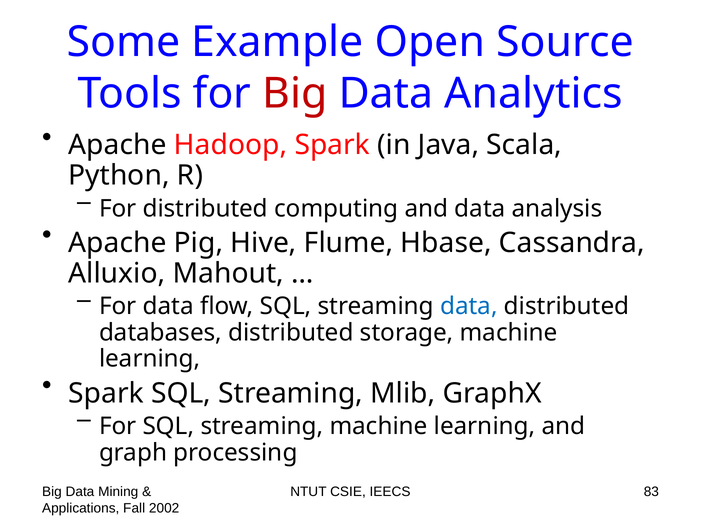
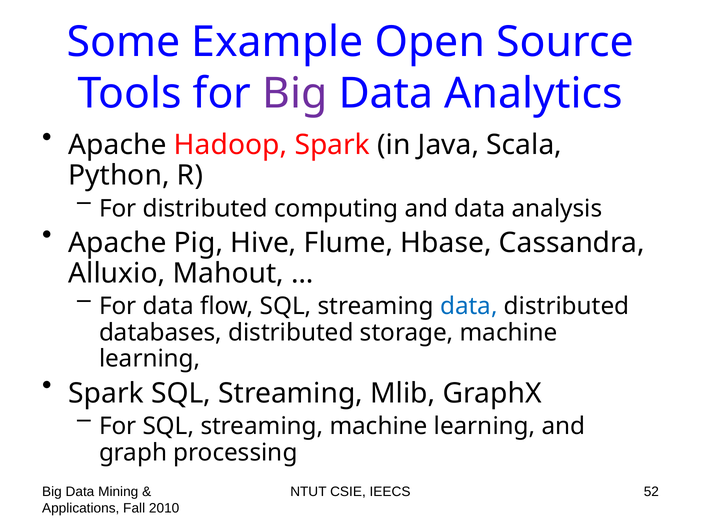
Big at (295, 94) colour: red -> purple
83: 83 -> 52
2002: 2002 -> 2010
